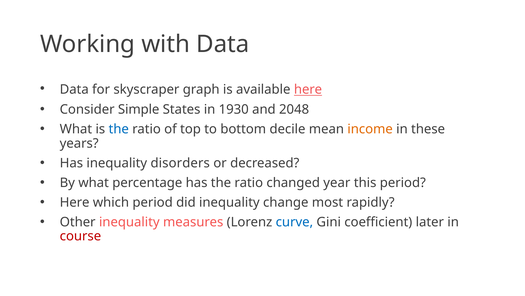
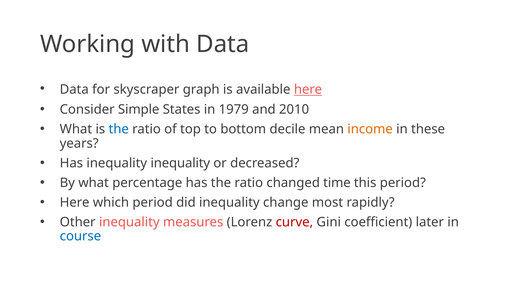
1930: 1930 -> 1979
2048: 2048 -> 2010
inequality disorders: disorders -> inequality
year: year -> time
curve colour: blue -> red
course colour: red -> blue
